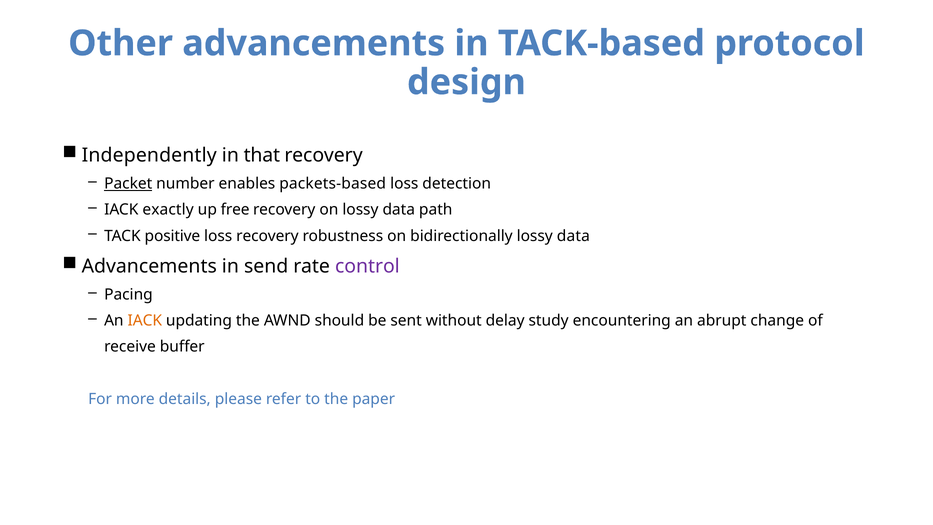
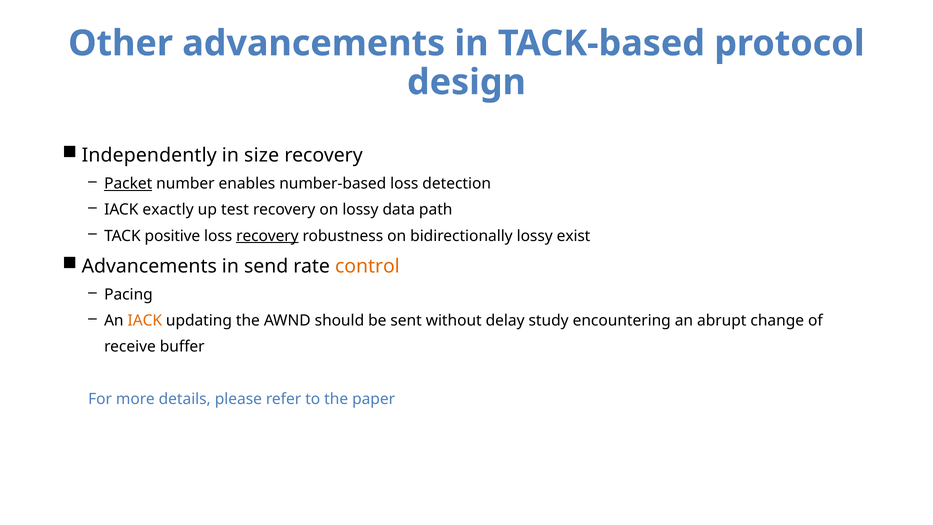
that: that -> size
packets-based: packets-based -> number-based
free: free -> test
recovery at (267, 236) underline: none -> present
bidirectionally lossy data: data -> exist
control colour: purple -> orange
